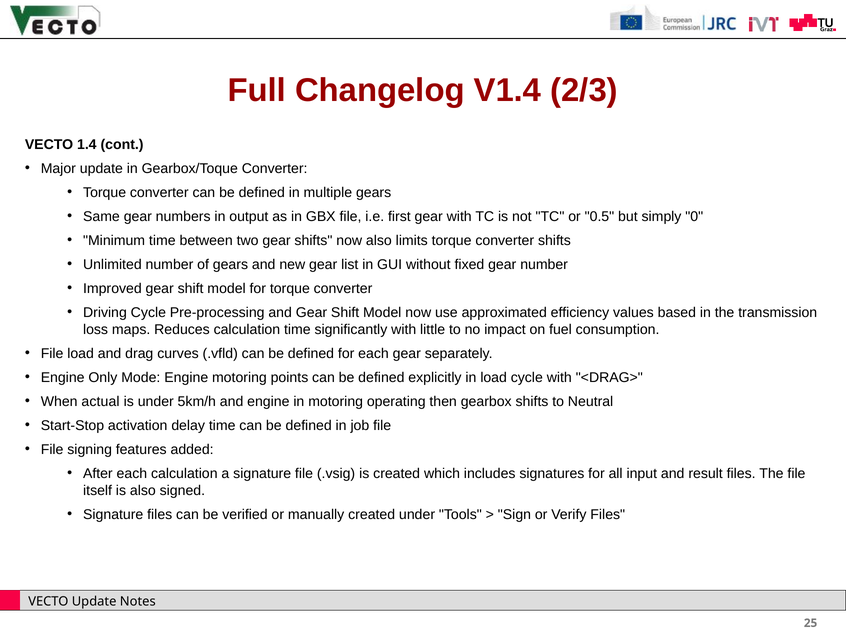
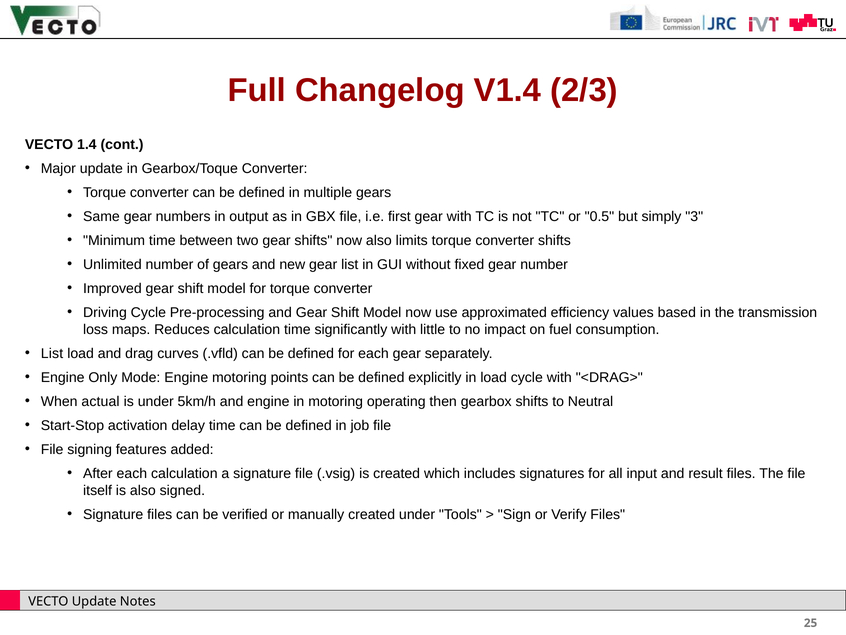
0: 0 -> 3
File at (52, 353): File -> List
